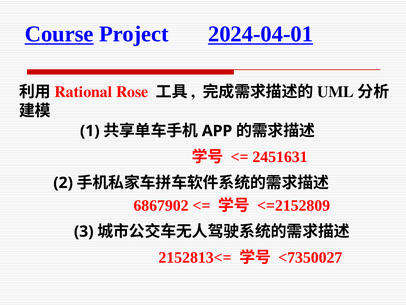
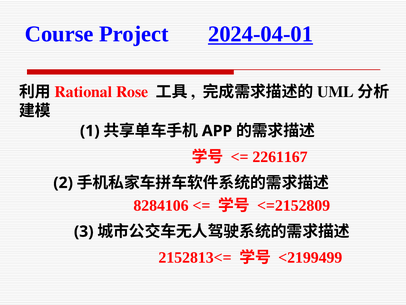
Course underline: present -> none
2451631: 2451631 -> 2261167
6867902: 6867902 -> 8284106
<7350027: <7350027 -> <2199499
